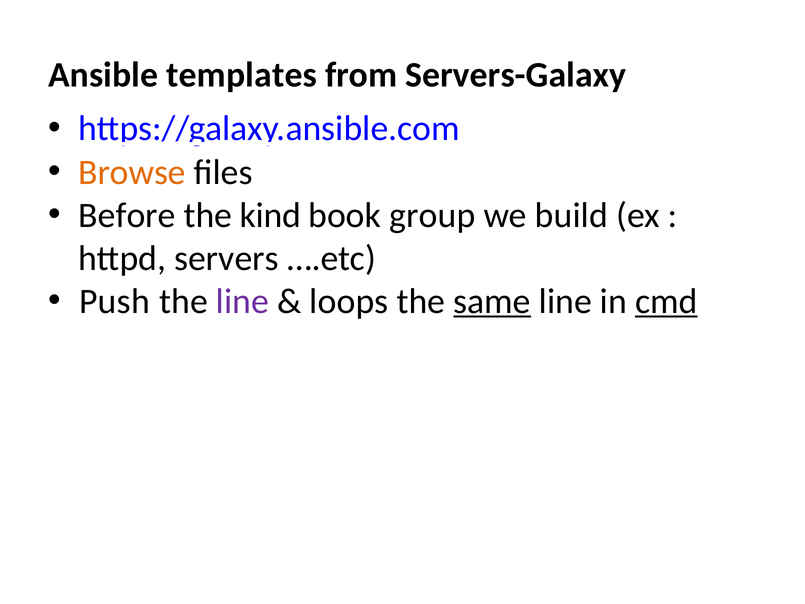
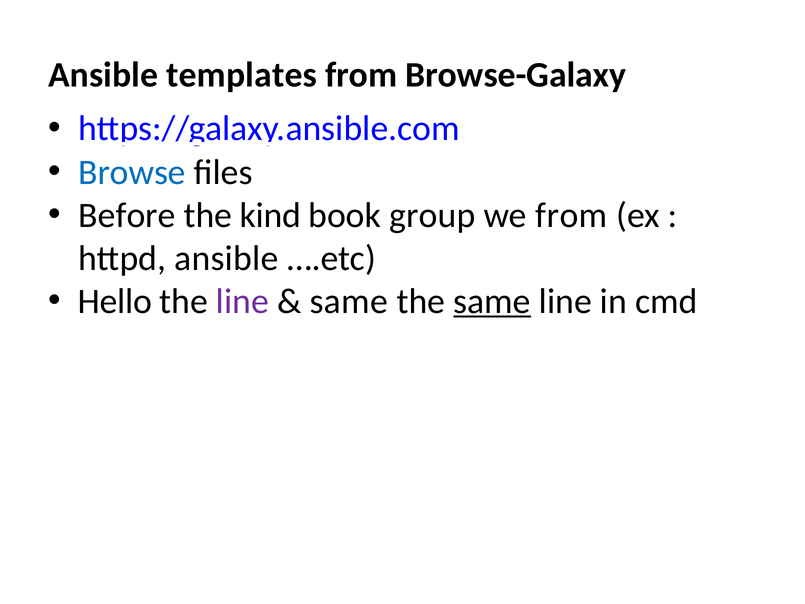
Servers-Galaxy: Servers-Galaxy -> Browse-Galaxy
Browse colour: orange -> blue
we build: build -> from
httpd servers: servers -> ansible
Push: Push -> Hello
loops at (349, 301): loops -> same
cmd underline: present -> none
